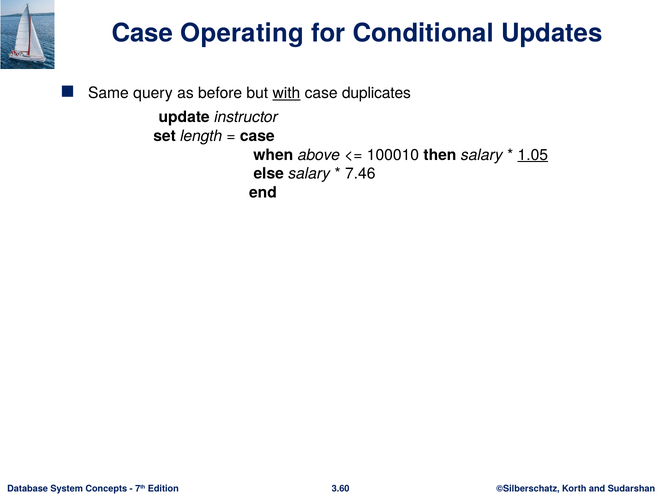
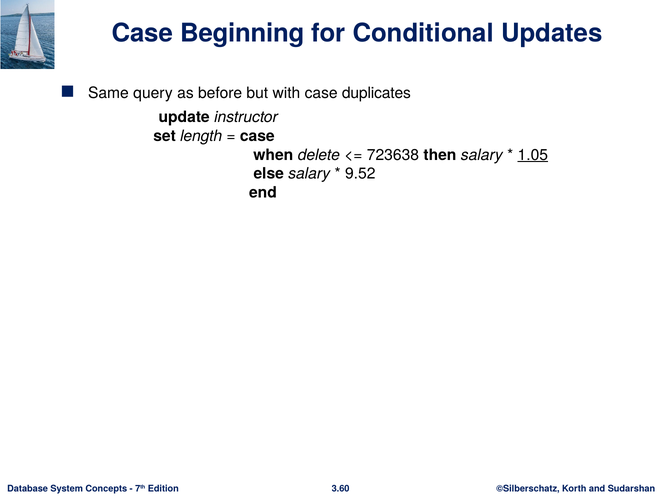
Operating: Operating -> Beginning
with underline: present -> none
above: above -> delete
100010: 100010 -> 723638
7.46: 7.46 -> 9.52
